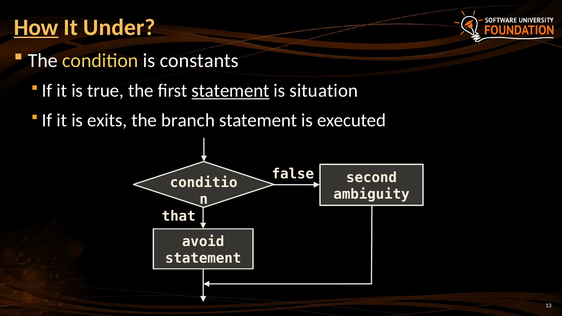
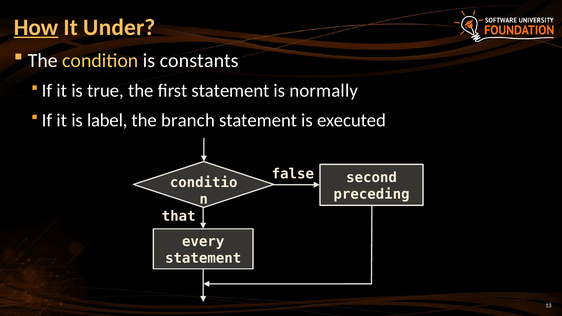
statement at (230, 91) underline: present -> none
situation: situation -> normally
exits: exits -> label
ambiguity: ambiguity -> preceding
avoid: avoid -> every
